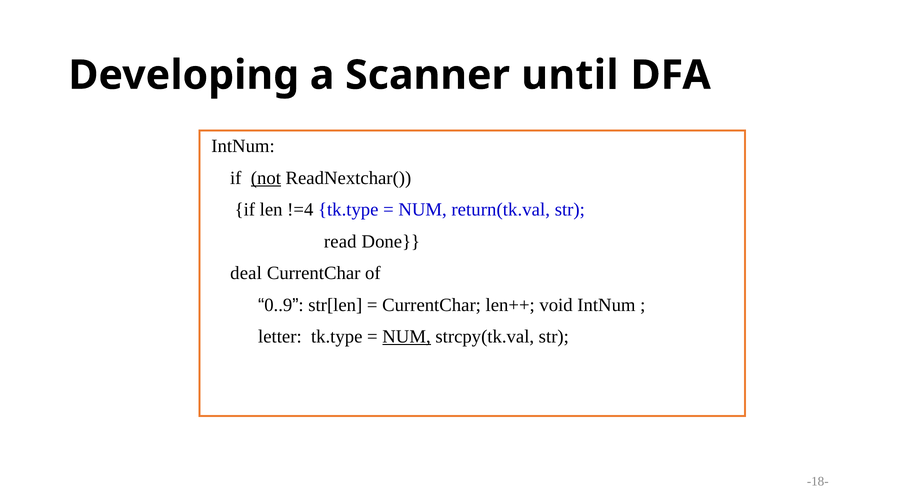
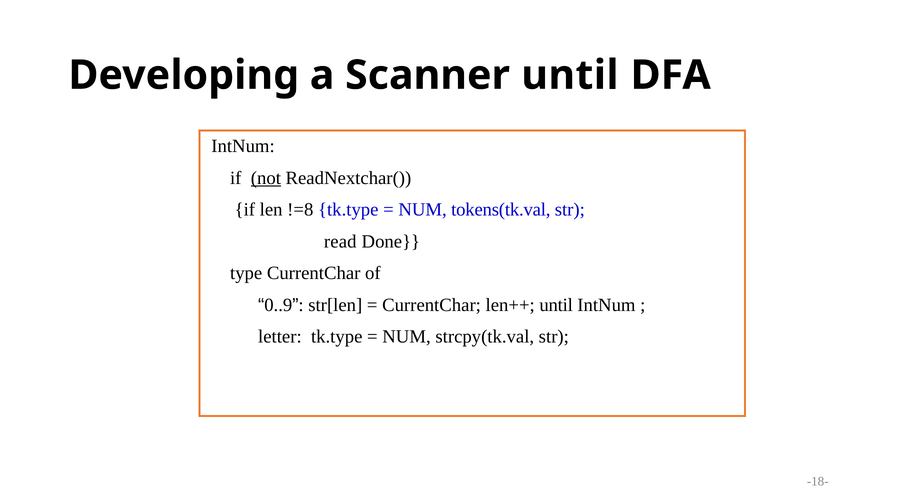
!=4: !=4 -> !=8
return(tk.val: return(tk.val -> tokens(tk.val
deal: deal -> type
len++ void: void -> until
NUM at (407, 337) underline: present -> none
